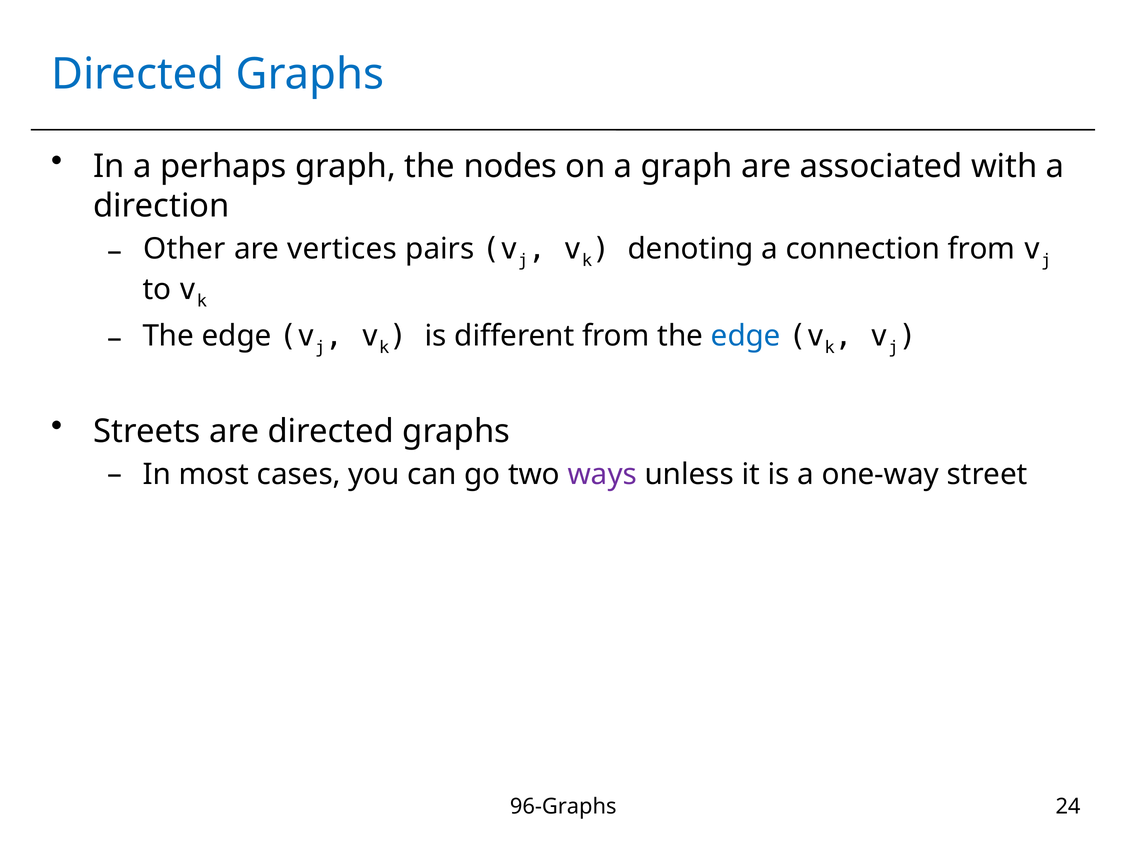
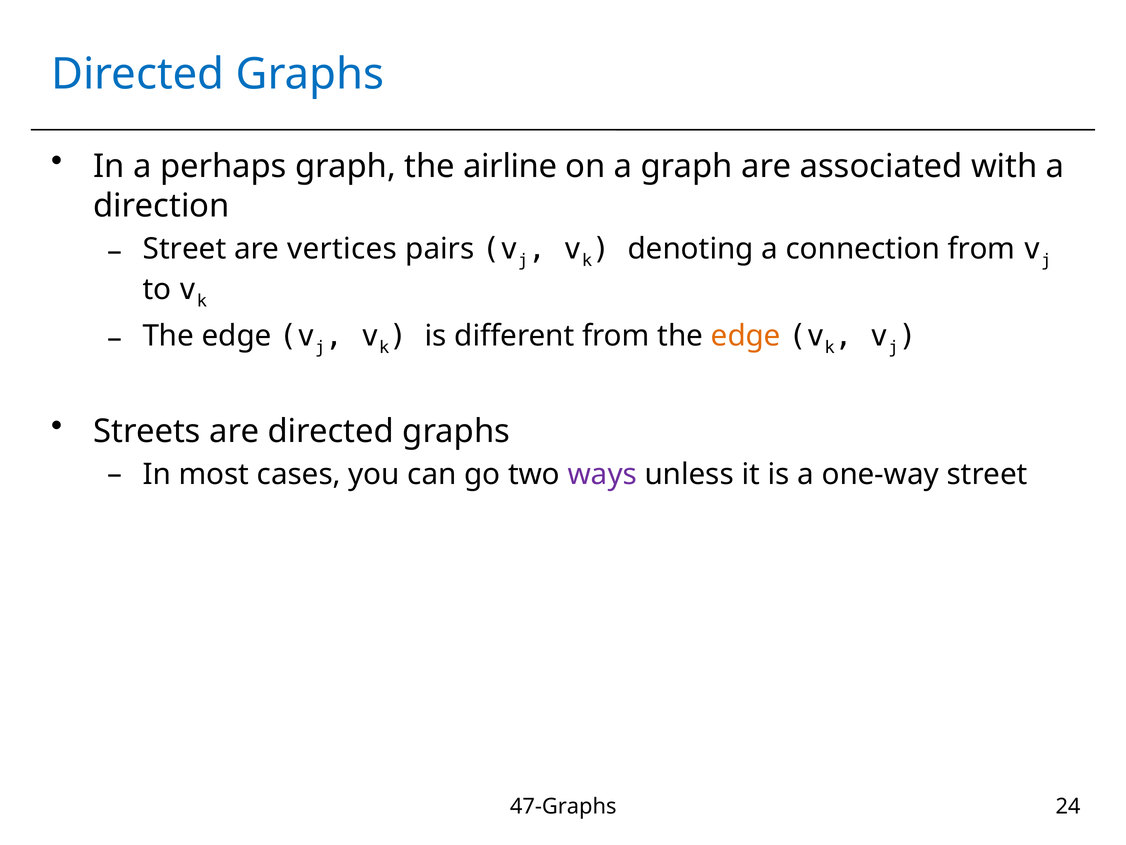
nodes: nodes -> airline
Other at (184, 249): Other -> Street
edge at (746, 336) colour: blue -> orange
96-Graphs: 96-Graphs -> 47-Graphs
